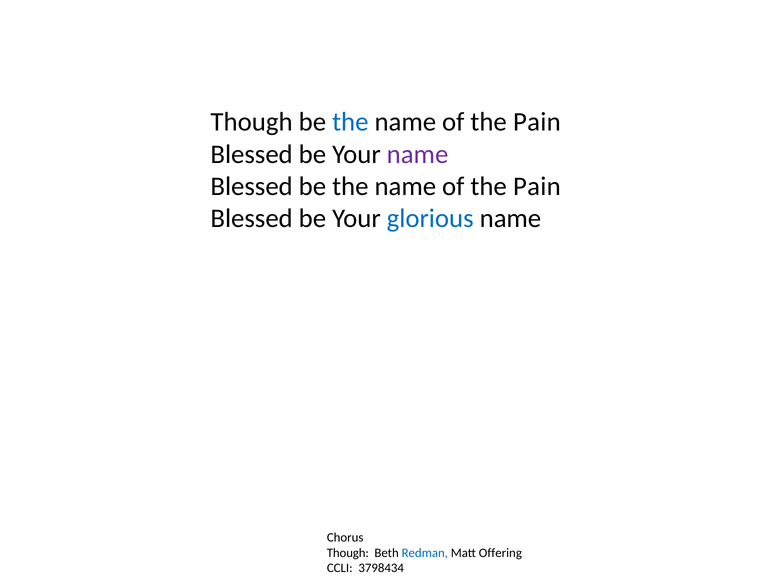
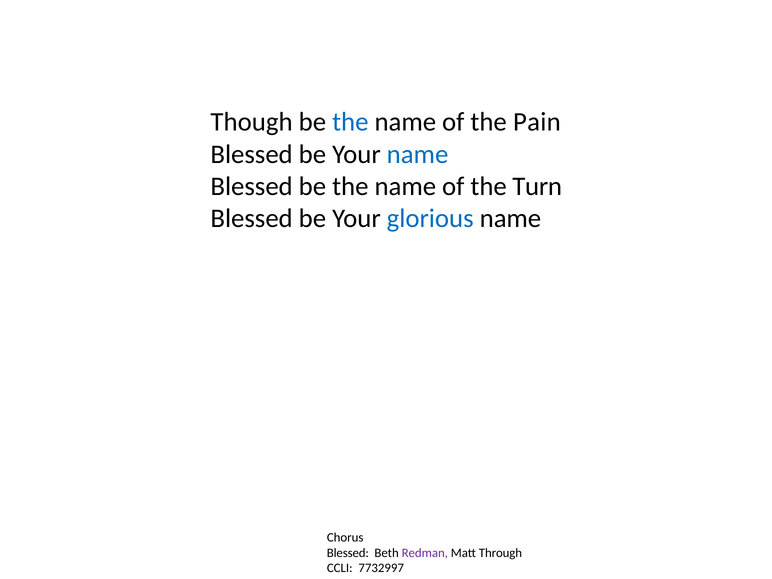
name at (418, 154) colour: purple -> blue
Pain at (537, 186): Pain -> Turn
Though at (348, 553): Though -> Blessed
Redman colour: blue -> purple
Offering: Offering -> Through
3798434: 3798434 -> 7732997
